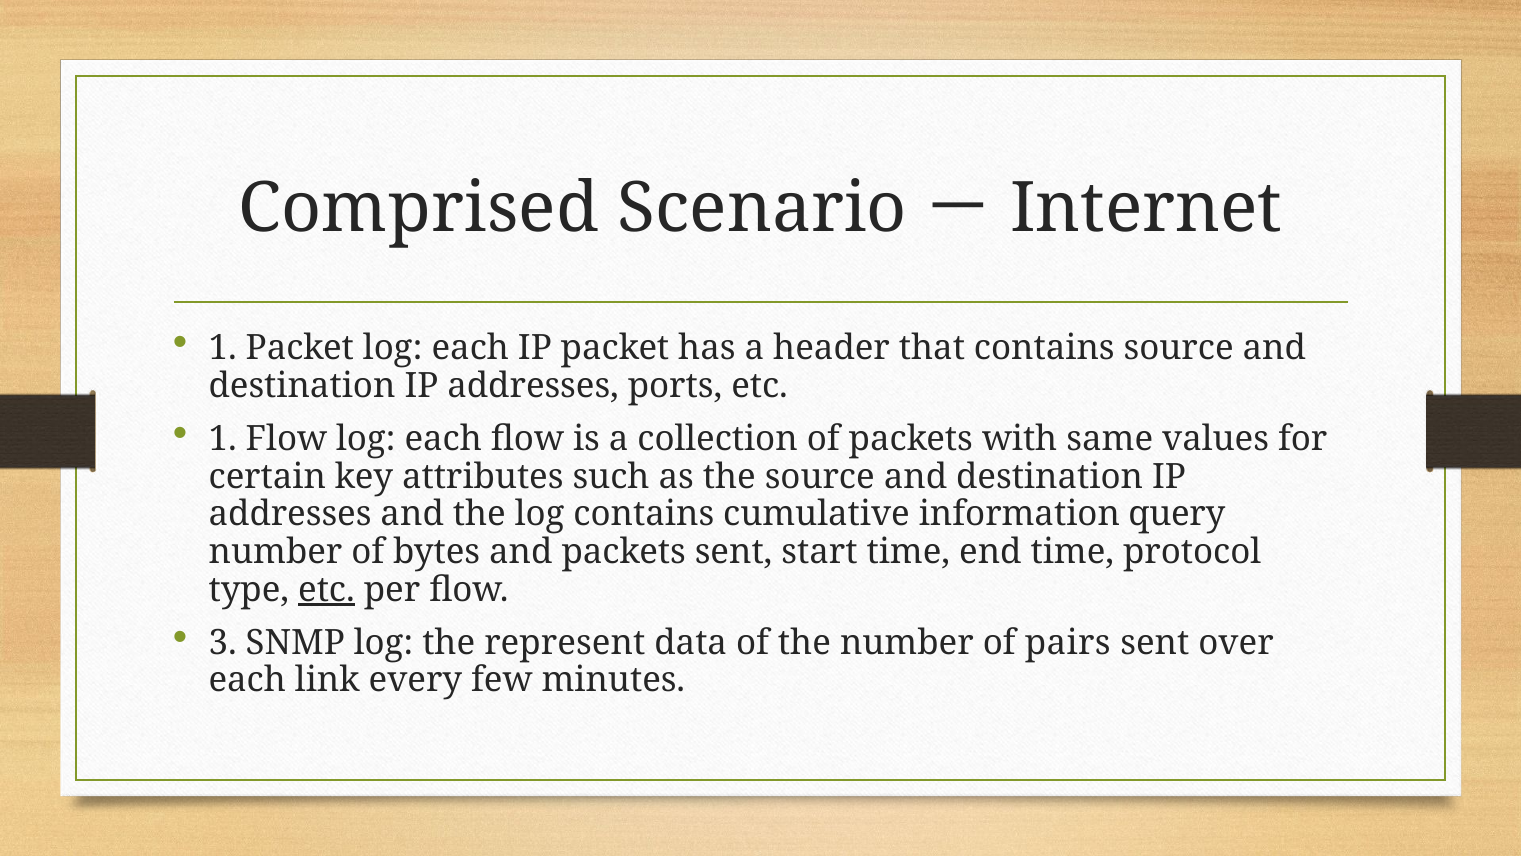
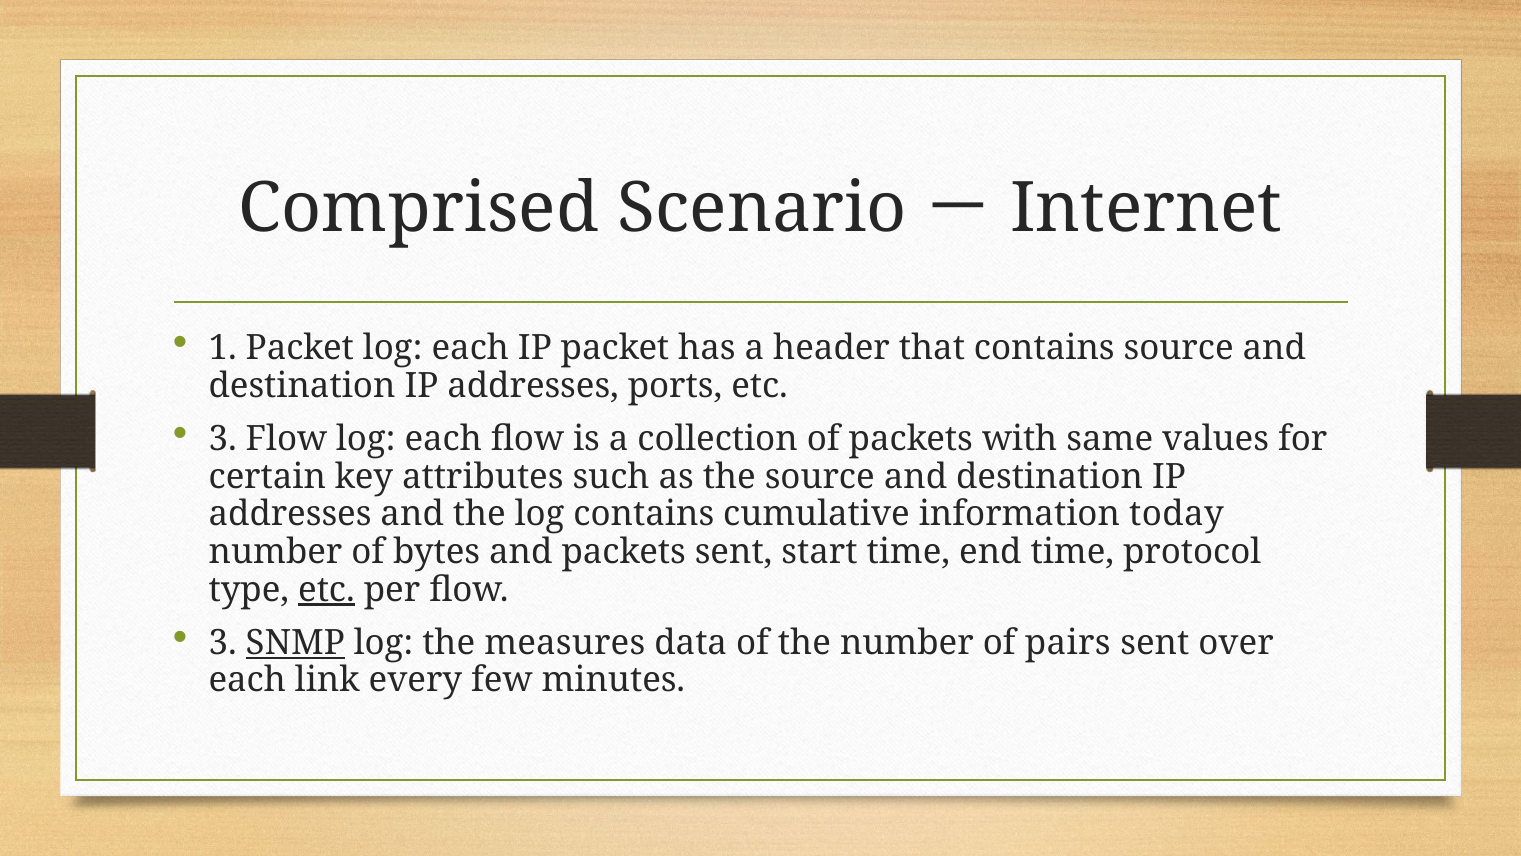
1 at (223, 439): 1 -> 3
query: query -> today
SNMP underline: none -> present
represent: represent -> measures
